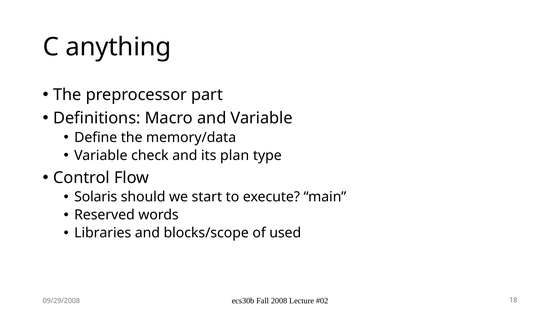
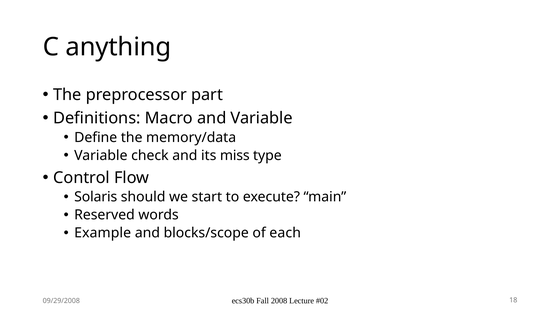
plan: plan -> miss
Libraries: Libraries -> Example
used: used -> each
